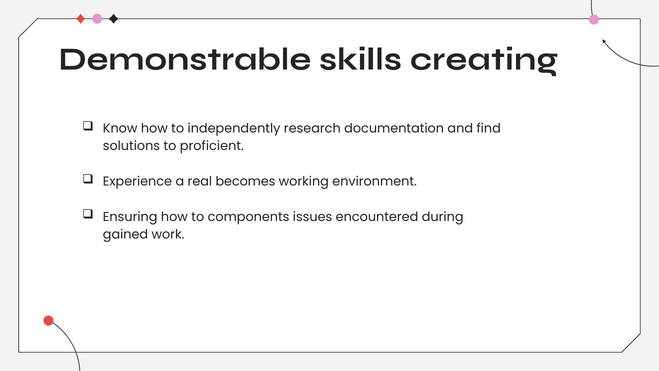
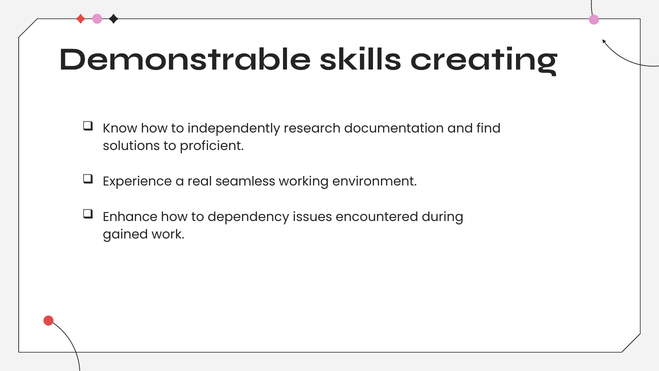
becomes: becomes -> seamless
Ensuring: Ensuring -> Enhance
components: components -> dependency
